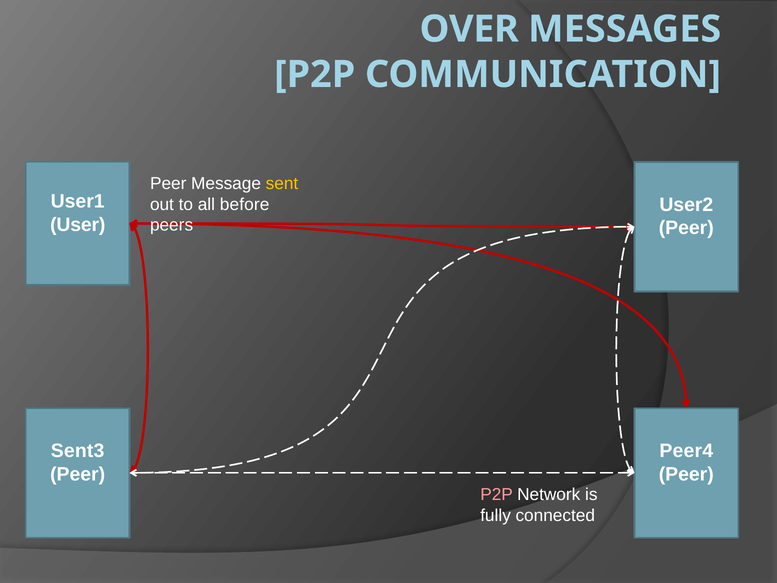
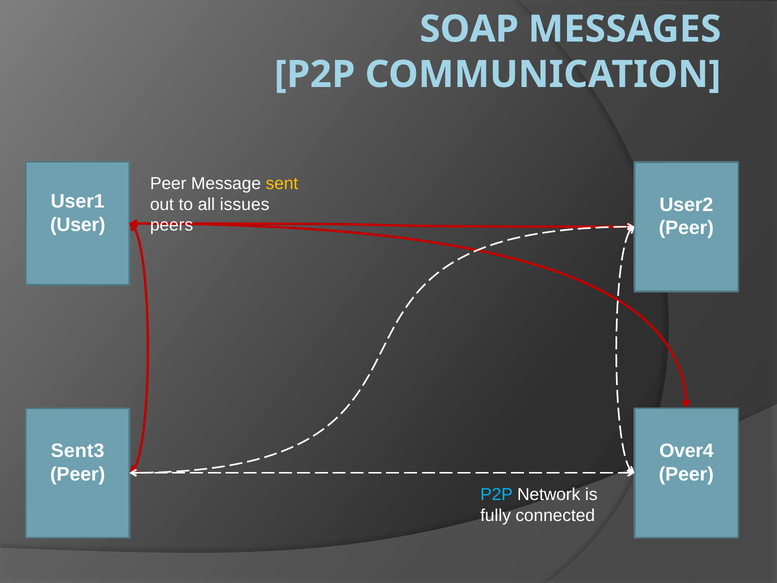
OVER: OVER -> SOAP
before: before -> issues
Peer4: Peer4 -> Over4
P2P at (497, 494) colour: pink -> light blue
